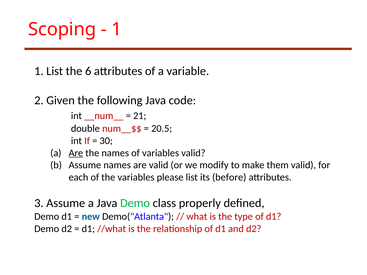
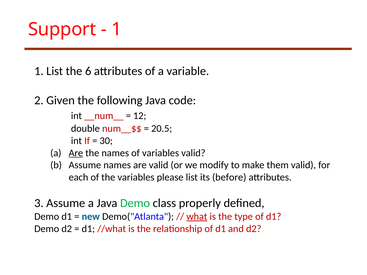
Scoping: Scoping -> Support
21: 21 -> 12
what underline: none -> present
